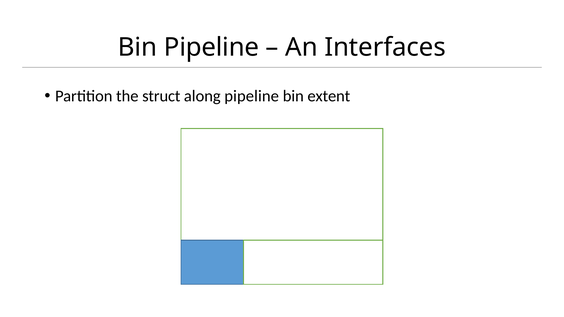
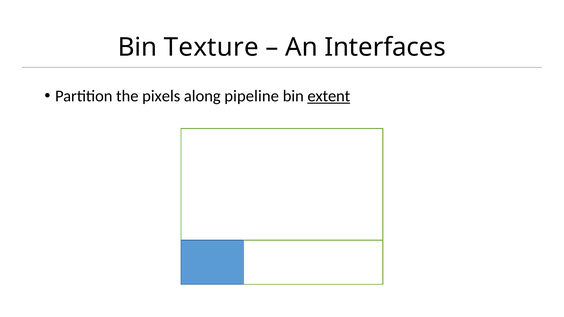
Bin Pipeline: Pipeline -> Texture
struct: struct -> pixels
extent underline: none -> present
